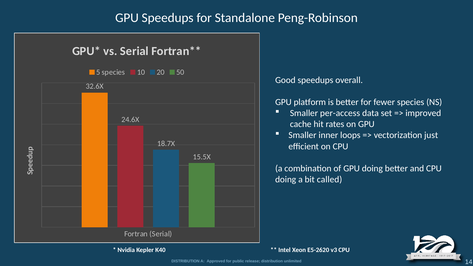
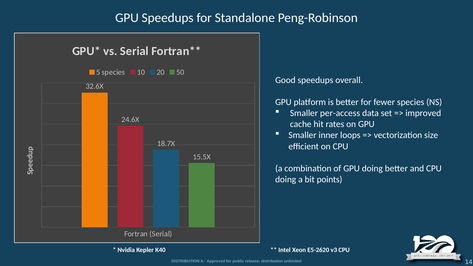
just: just -> size
called: called -> points
